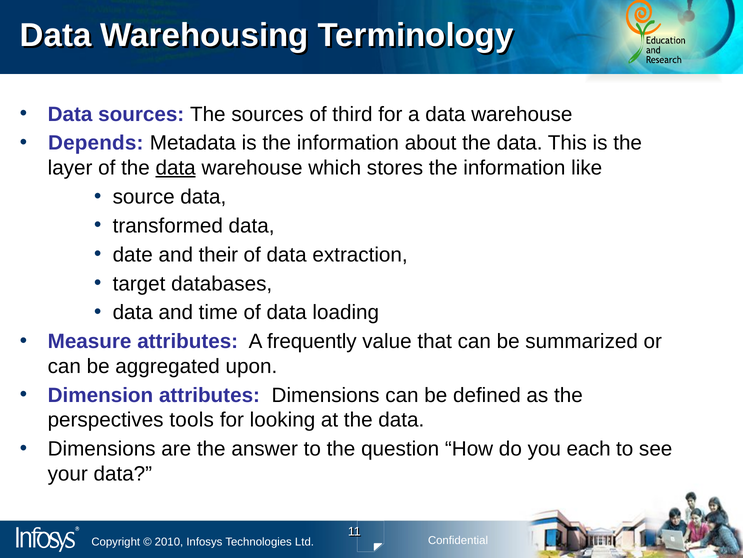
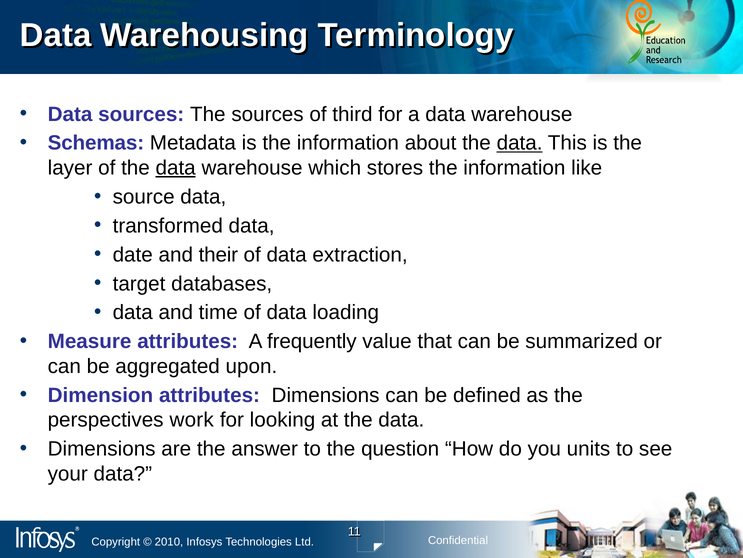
Depends: Depends -> Schemas
data at (520, 143) underline: none -> present
tools: tools -> work
each: each -> units
